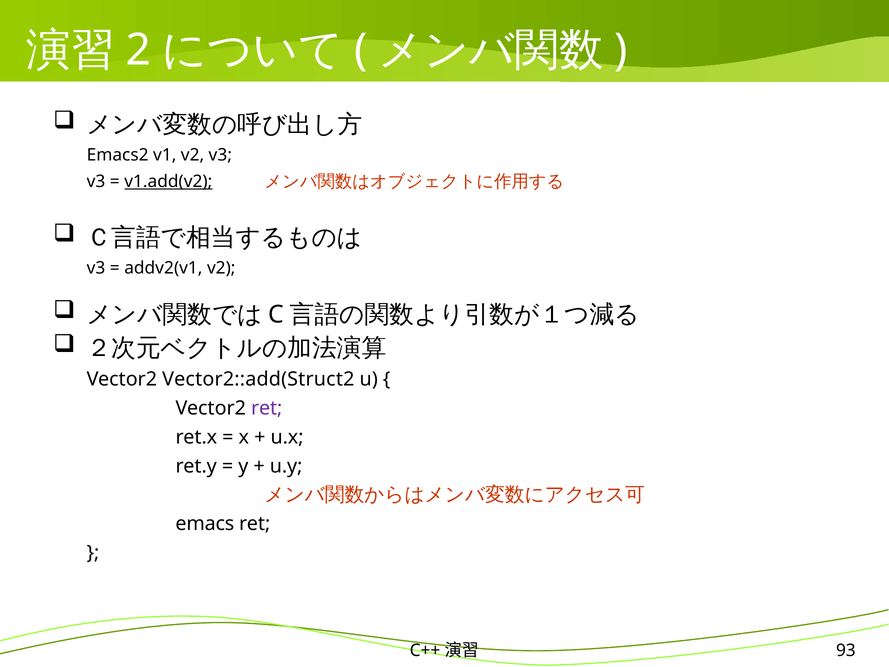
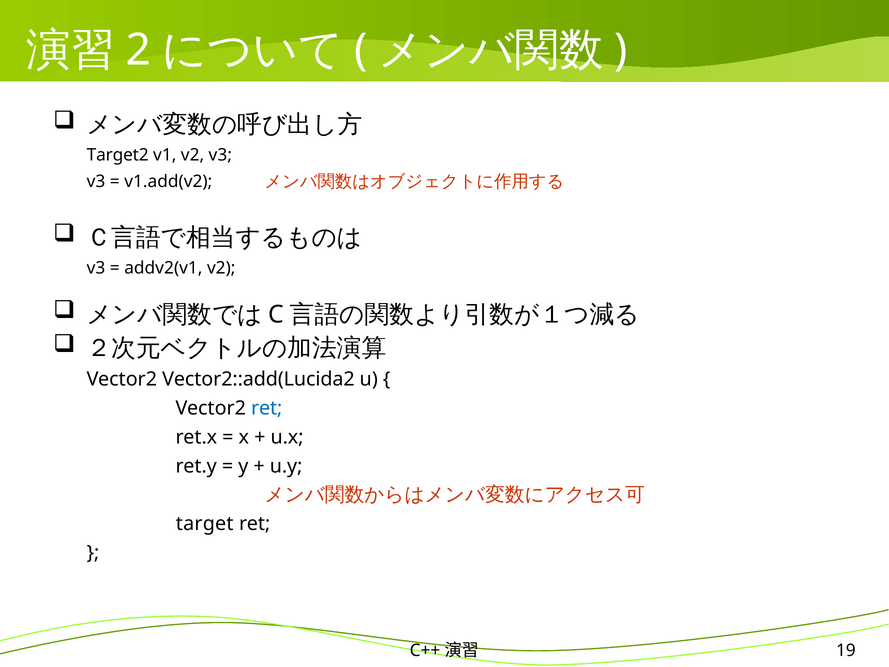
Emacs2: Emacs2 -> Target2
v1.add(v2 underline: present -> none
Vector2::add(Struct2: Vector2::add(Struct2 -> Vector2::add(Lucida2
ret at (267, 408) colour: purple -> blue
emacs: emacs -> target
93: 93 -> 19
